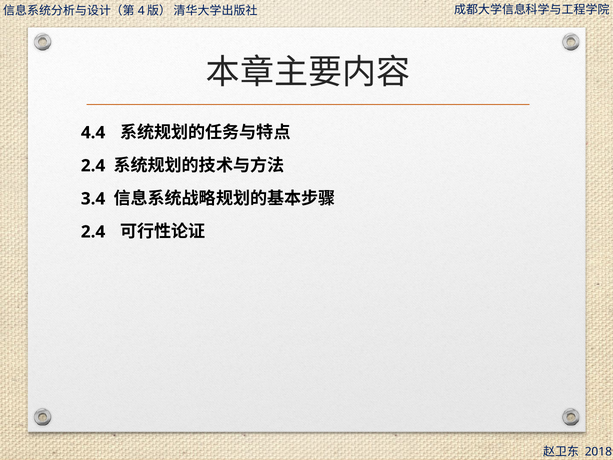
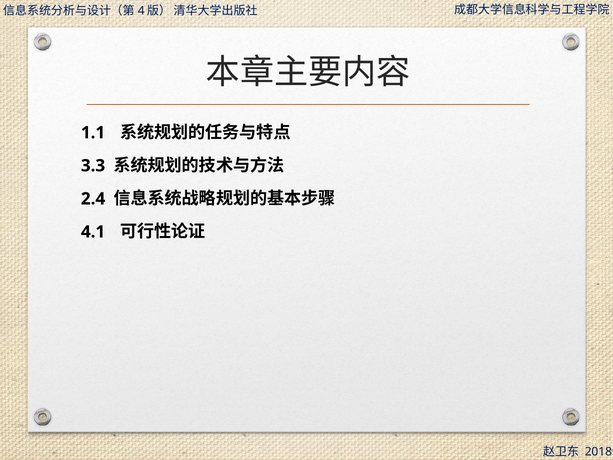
4.4: 4.4 -> 1.1
2.4 at (93, 166): 2.4 -> 3.3
3.4: 3.4 -> 2.4
2.4 at (93, 232): 2.4 -> 4.1
